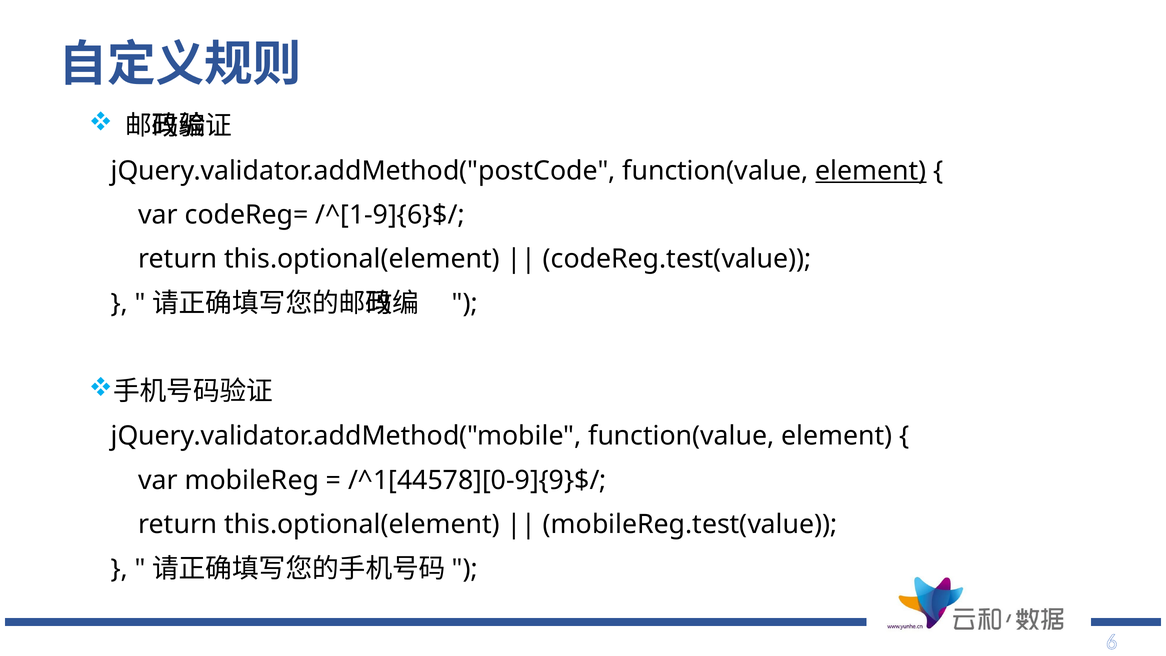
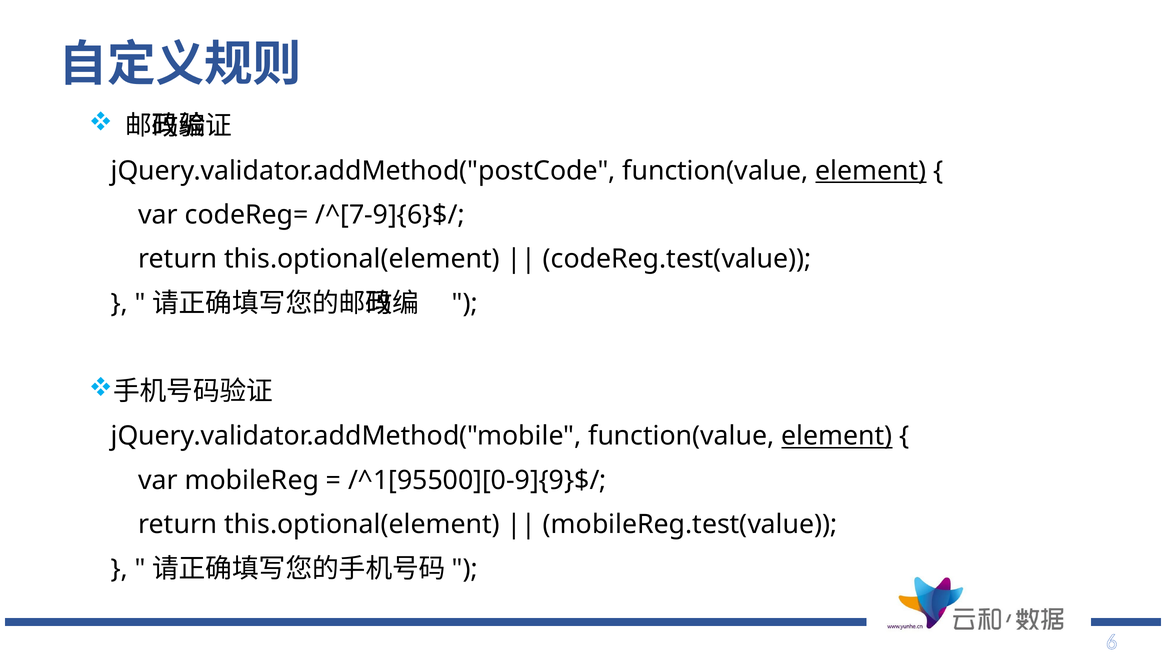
/^[1-9]{6}$/: /^[1-9]{6}$/ -> /^[7-9]{6}$/
element at (837, 436) underline: none -> present
/^1[44578][0-9]{9}$/: /^1[44578][0-9]{9}$/ -> /^1[95500][0-9]{9}$/
